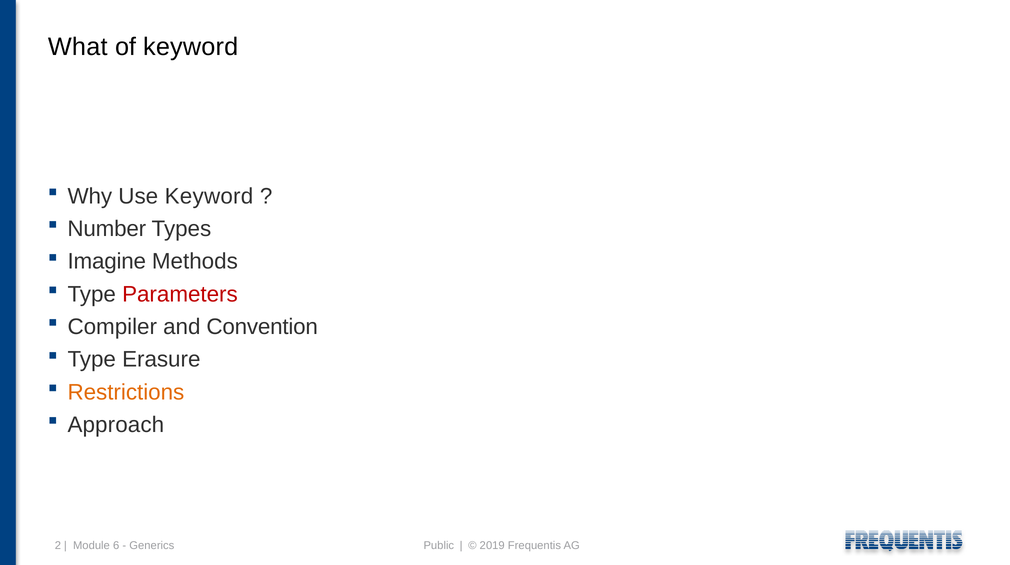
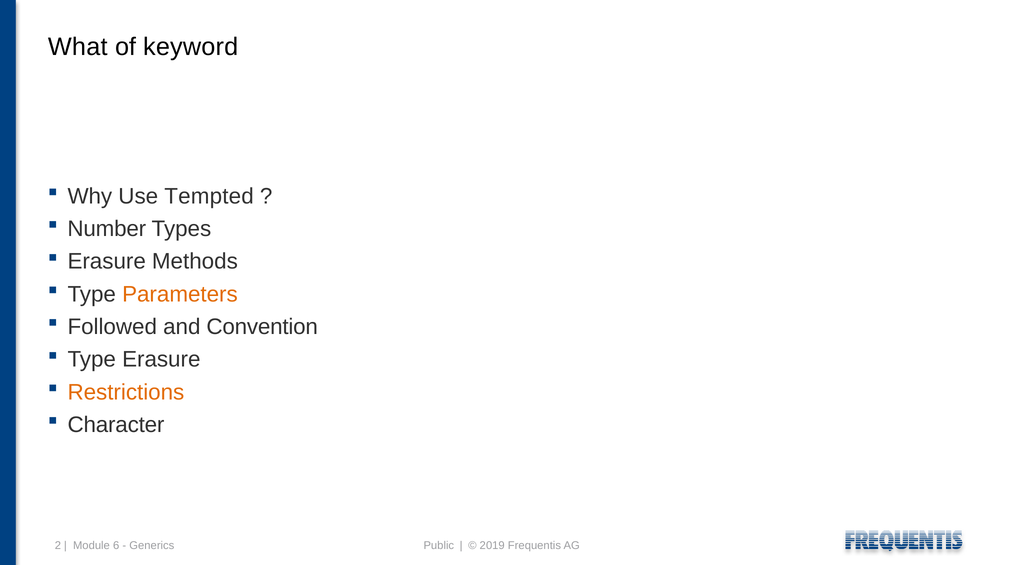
Use Keyword: Keyword -> Tempted
Imagine at (107, 261): Imagine -> Erasure
Parameters colour: red -> orange
Compiler: Compiler -> Followed
Approach: Approach -> Character
